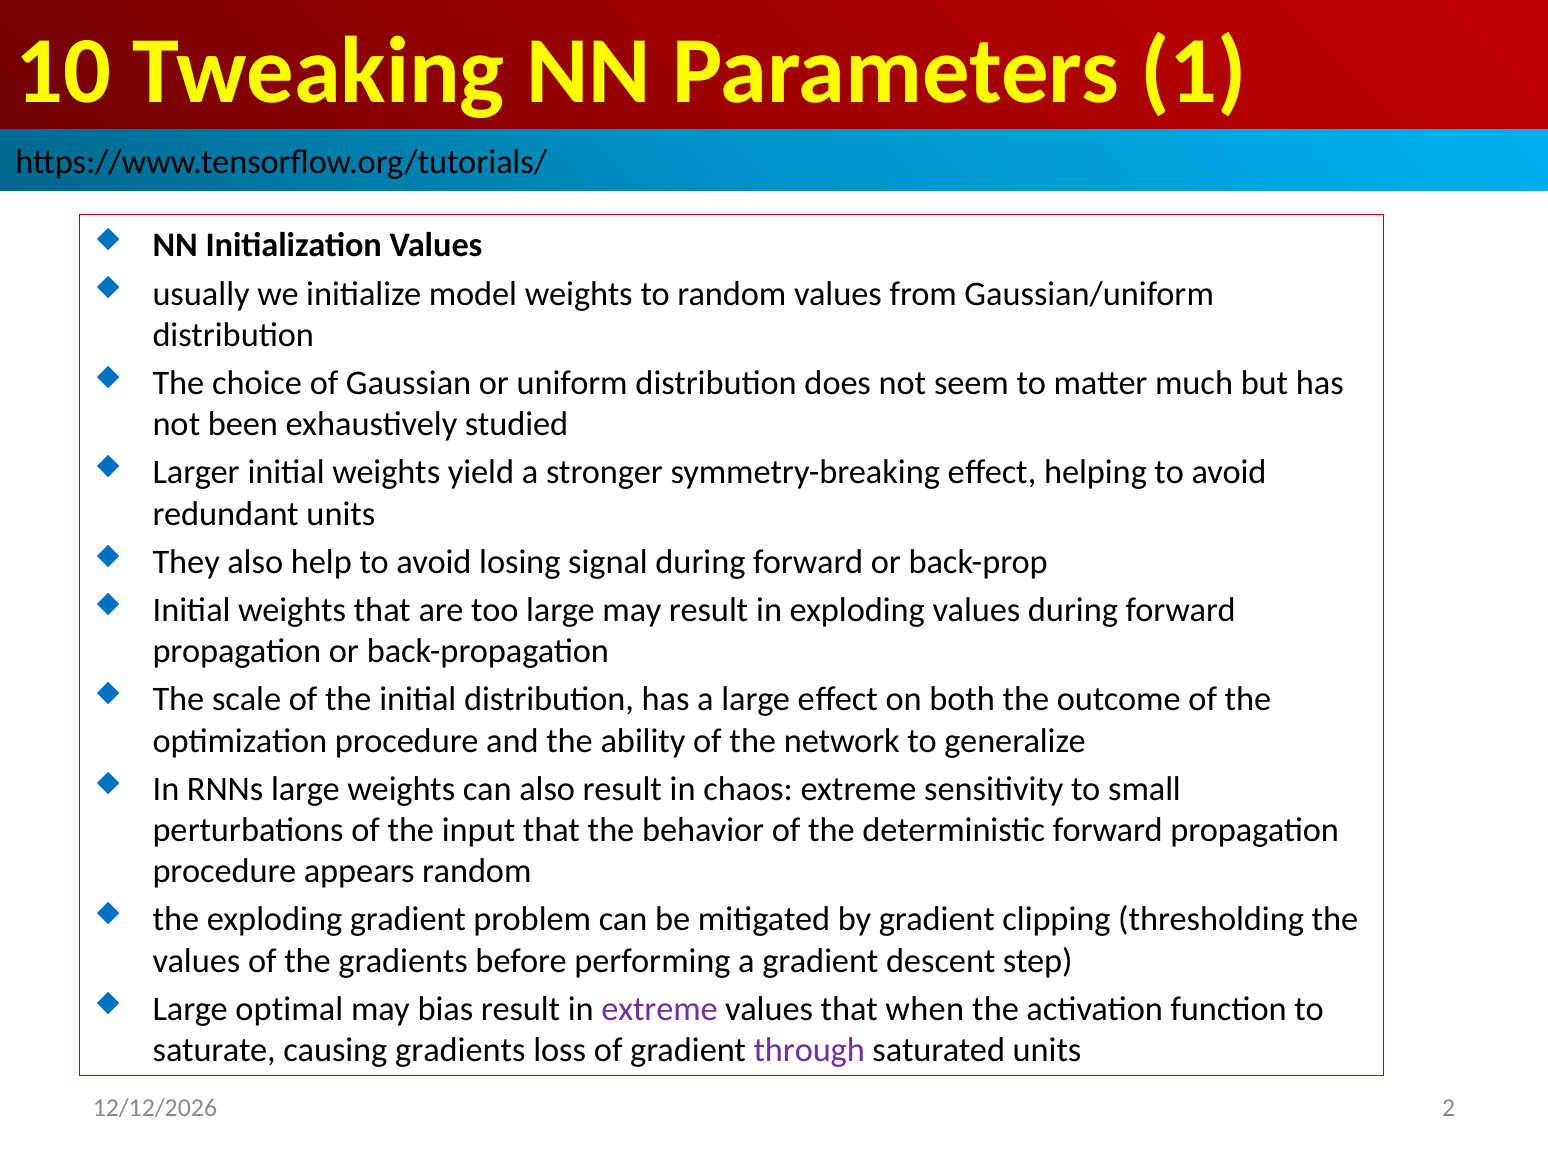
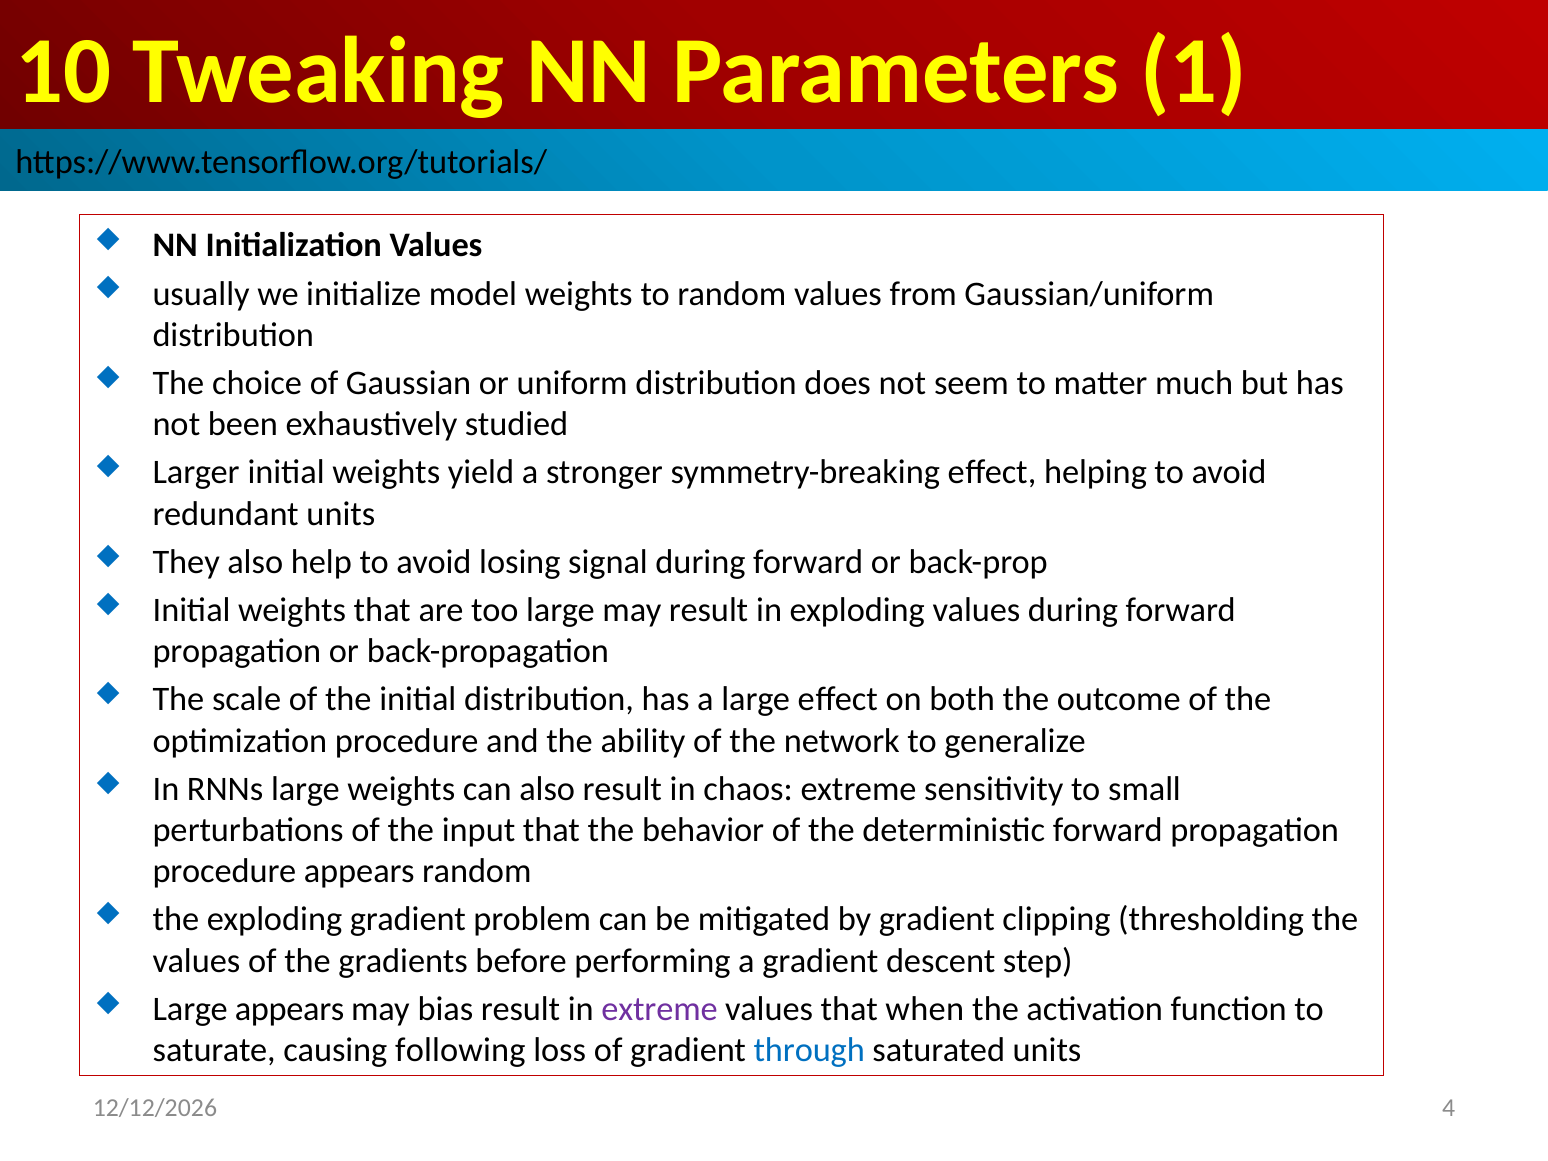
Large optimal: optimal -> appears
causing gradients: gradients -> following
through colour: purple -> blue
2: 2 -> 4
